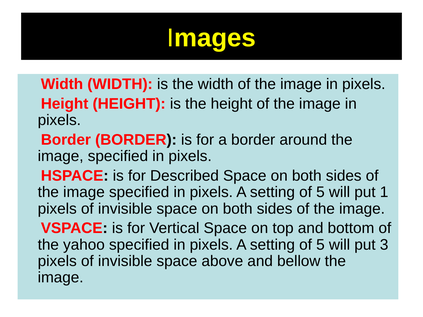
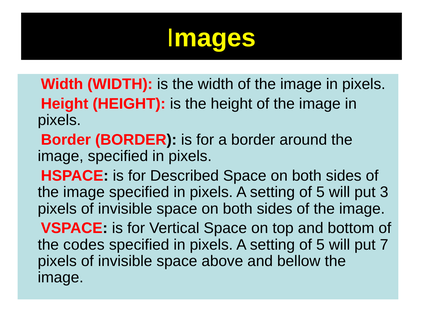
1: 1 -> 3
yahoo: yahoo -> codes
3: 3 -> 7
